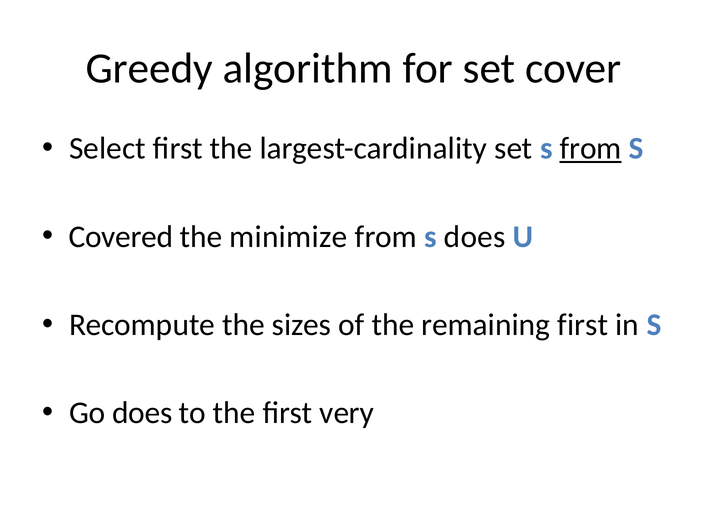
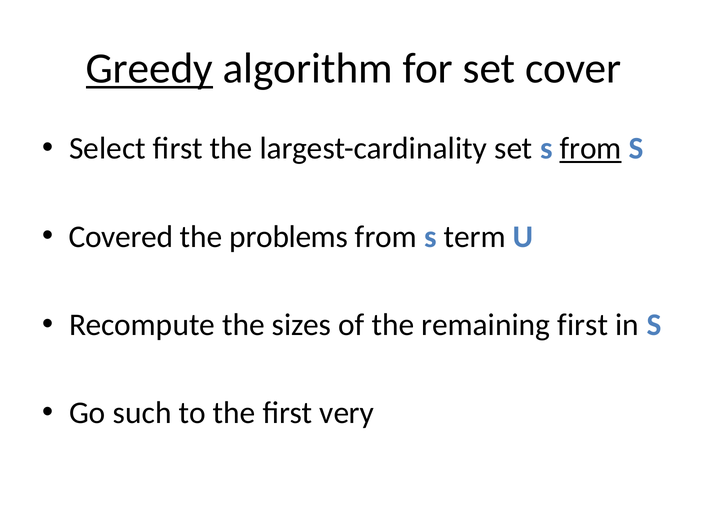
Greedy underline: none -> present
minimize: minimize -> problems
s does: does -> term
Go does: does -> such
